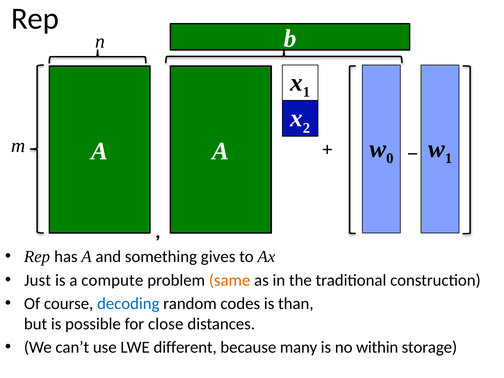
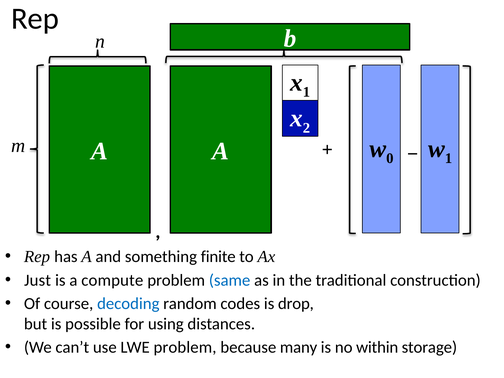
gives: gives -> finite
same colour: orange -> blue
than: than -> drop
close: close -> using
LWE different: different -> problem
